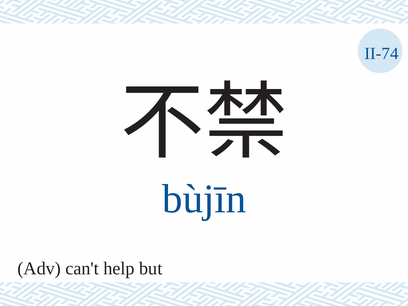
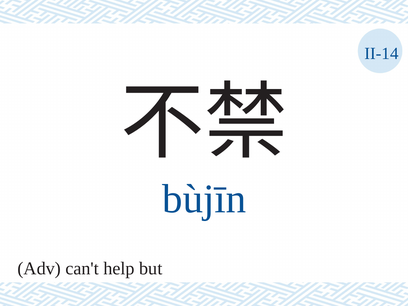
II-74: II-74 -> II-14
